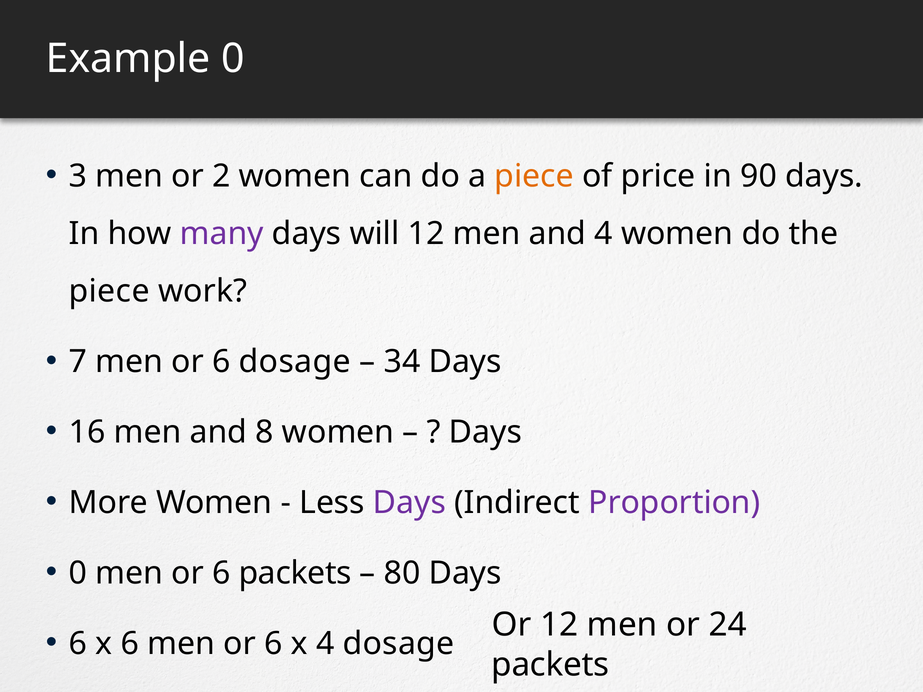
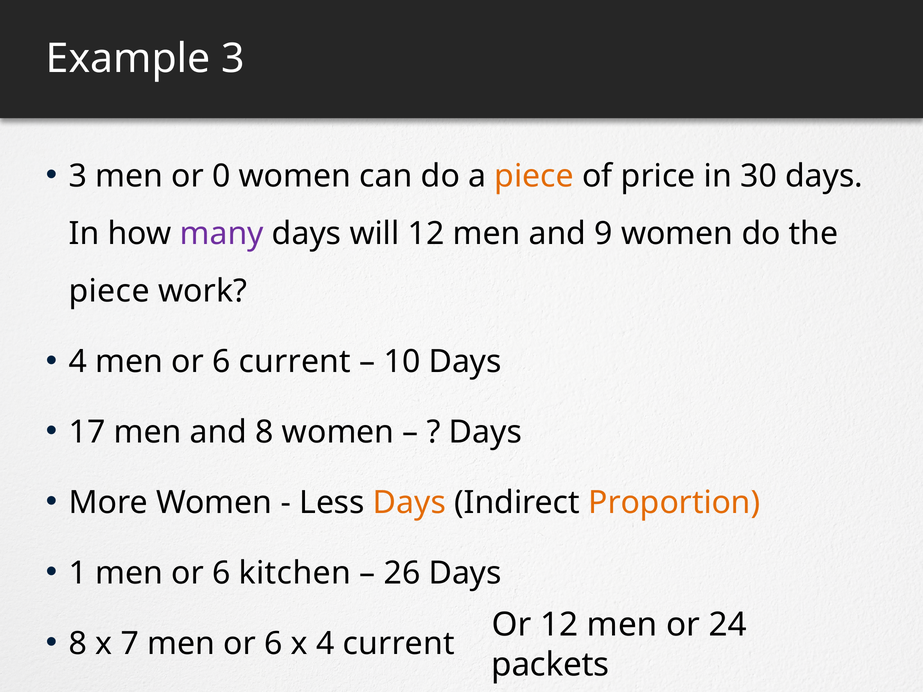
Example 0: 0 -> 3
2: 2 -> 0
90: 90 -> 30
and 4: 4 -> 9
7 at (78, 362): 7 -> 4
6 dosage: dosage -> current
34: 34 -> 10
16: 16 -> 17
Days at (409, 503) colour: purple -> orange
Proportion colour: purple -> orange
0 at (78, 573): 0 -> 1
6 packets: packets -> kitchen
80: 80 -> 26
6 at (78, 644): 6 -> 8
x 6: 6 -> 7
4 dosage: dosage -> current
